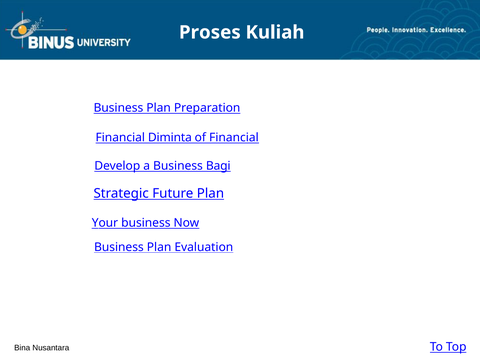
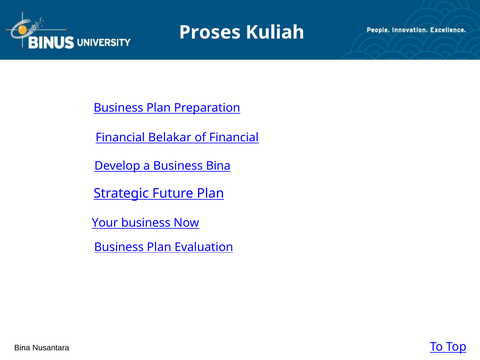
Diminta: Diminta -> Belakar
Business Bagi: Bagi -> Bina
